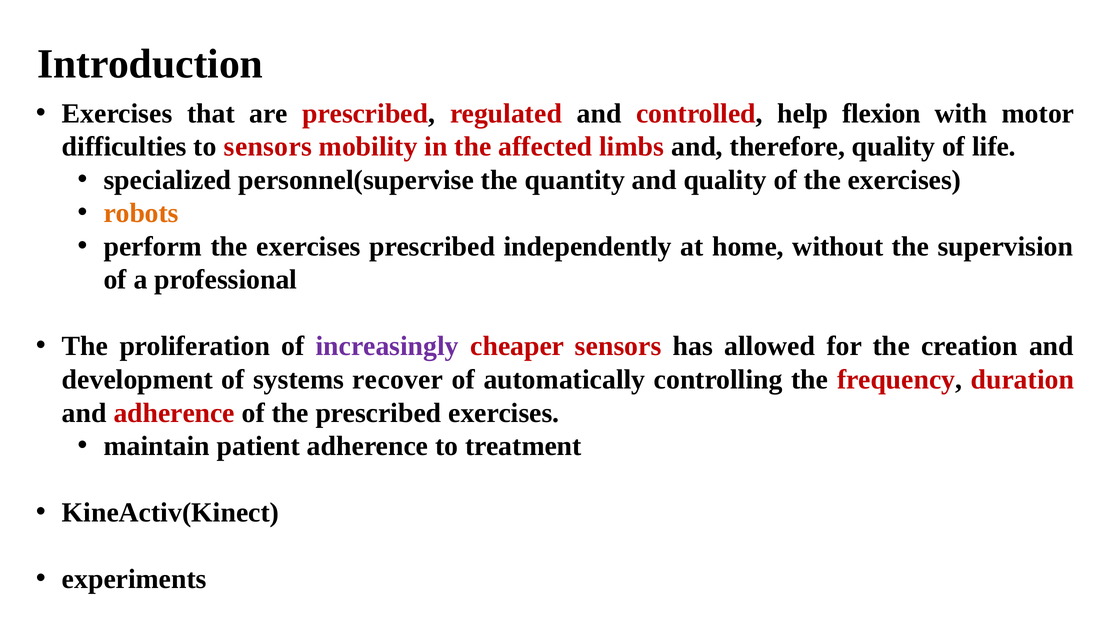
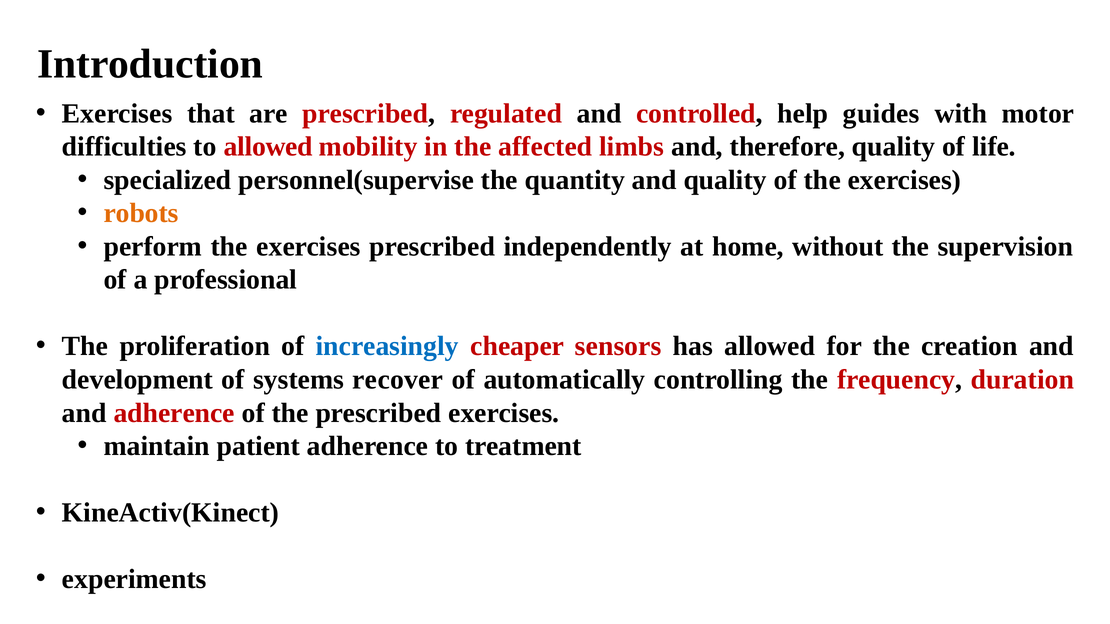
flexion: flexion -> guides
to sensors: sensors -> allowed
increasingly colour: purple -> blue
